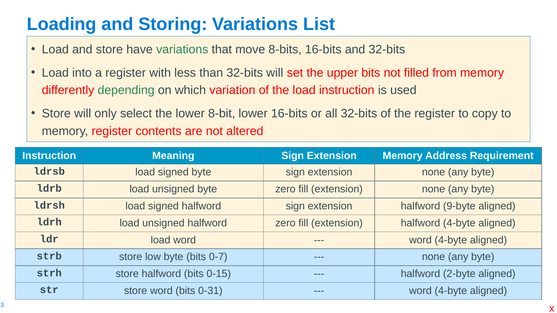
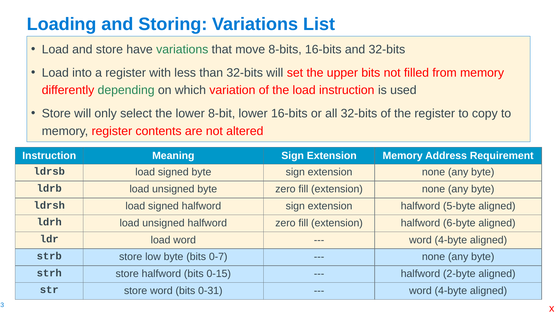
9-byte: 9-byte -> 5-byte
halfword 4-byte: 4-byte -> 6-byte
